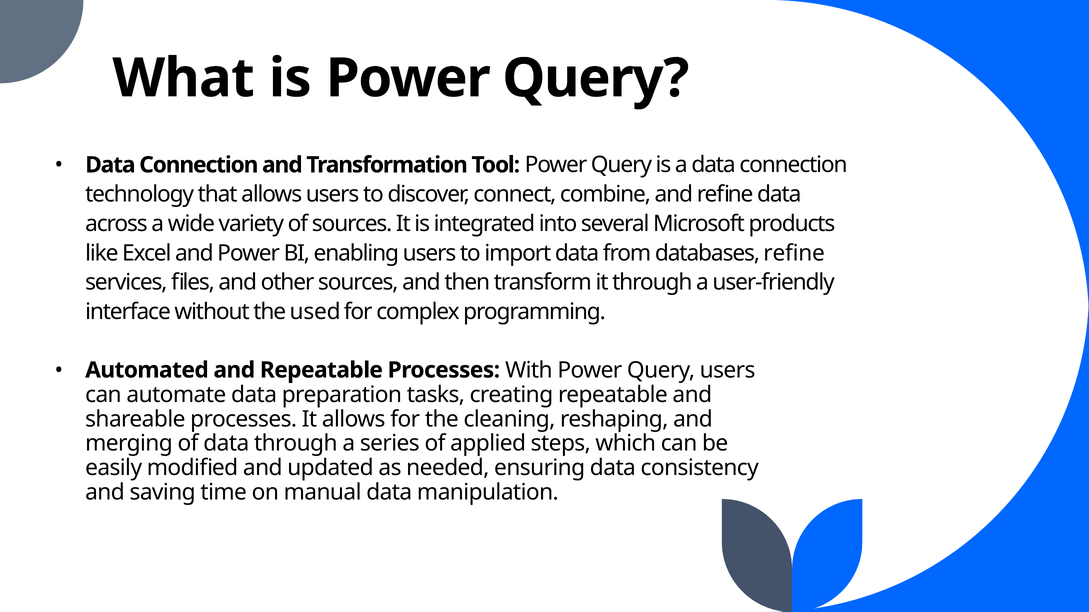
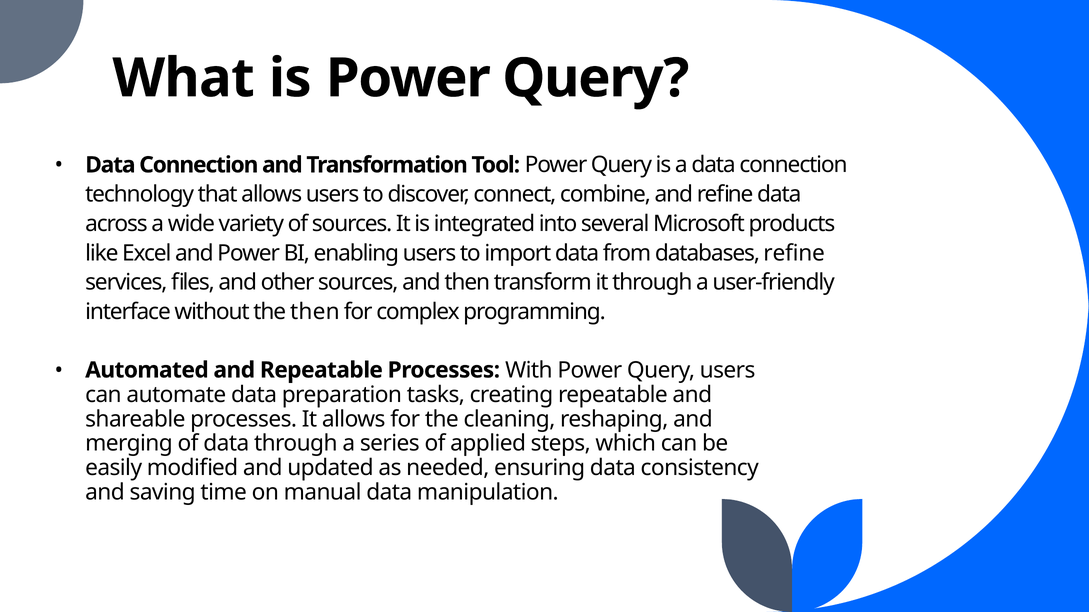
the used: used -> then
